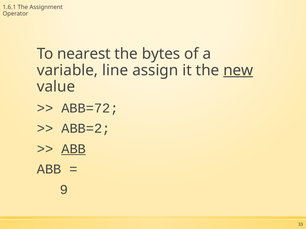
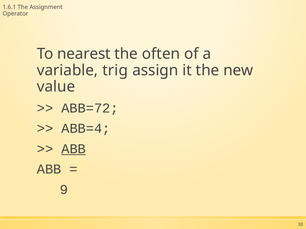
bytes: bytes -> often
line: line -> trig
new underline: present -> none
ABB=2: ABB=2 -> ABB=4
